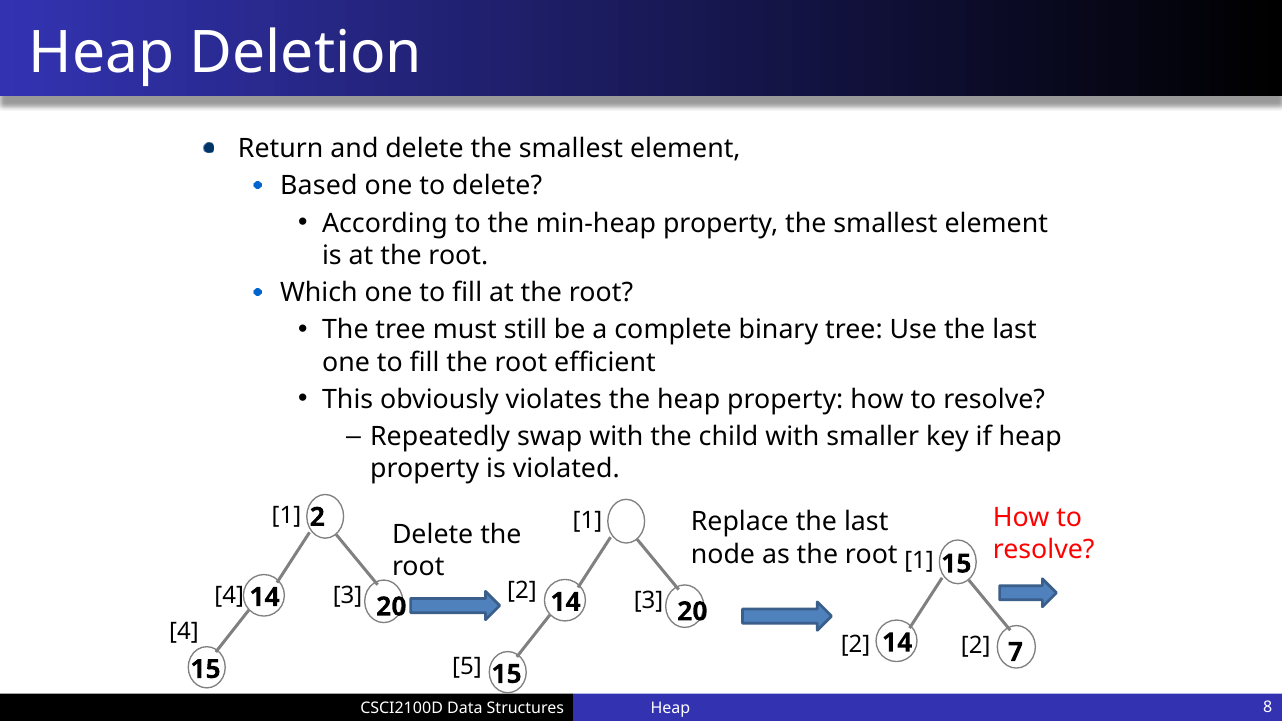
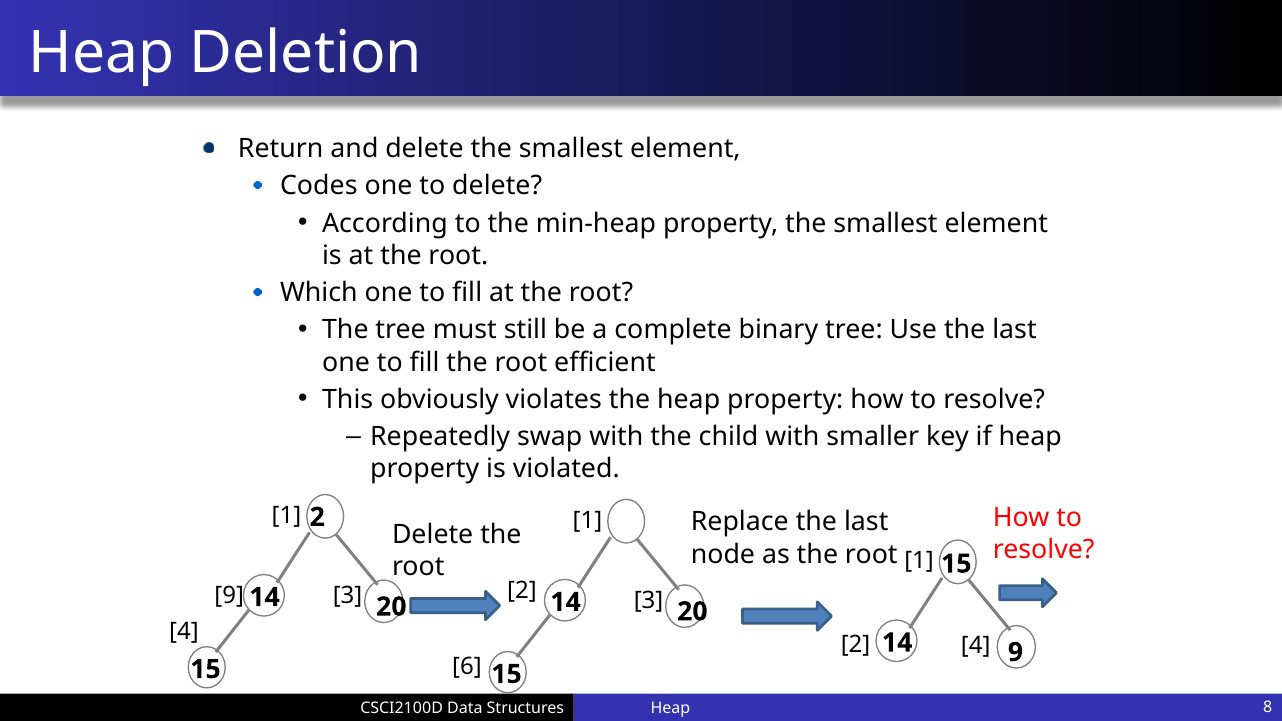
Based: Based -> Codes
4 at (229, 595): 4 -> 9
2 2: 2 -> 4
14 7: 7 -> 9
5: 5 -> 6
